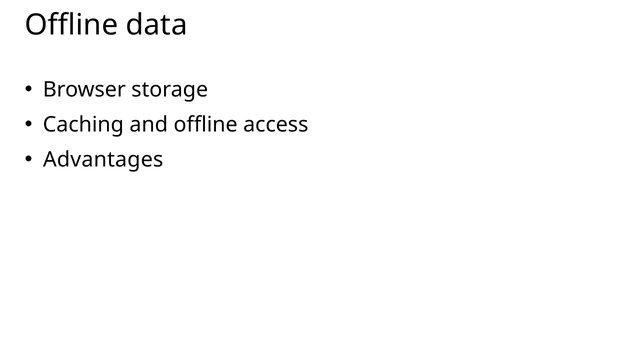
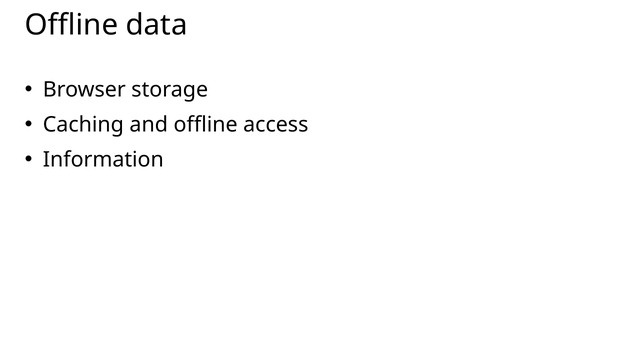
Advantages: Advantages -> Information
